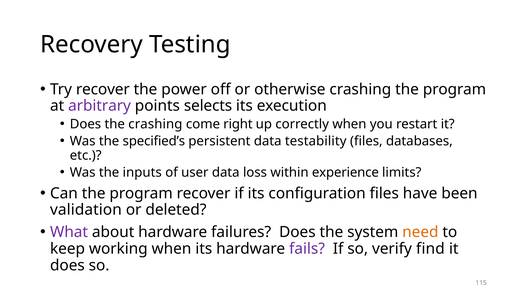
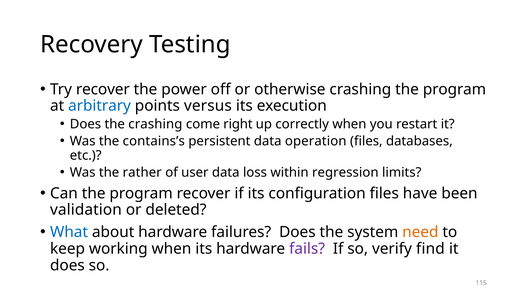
arbitrary colour: purple -> blue
selects: selects -> versus
specified’s: specified’s -> contains’s
testability: testability -> operation
inputs: inputs -> rather
experience: experience -> regression
What colour: purple -> blue
